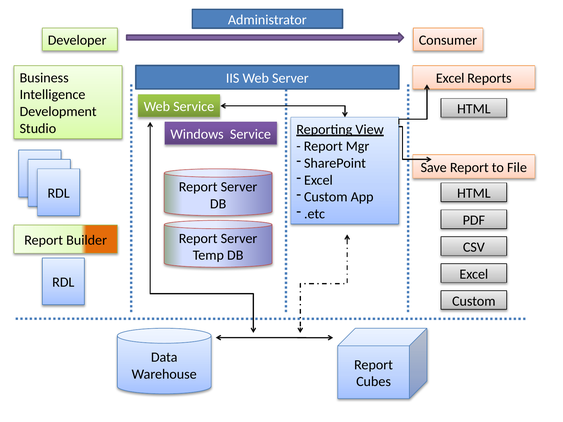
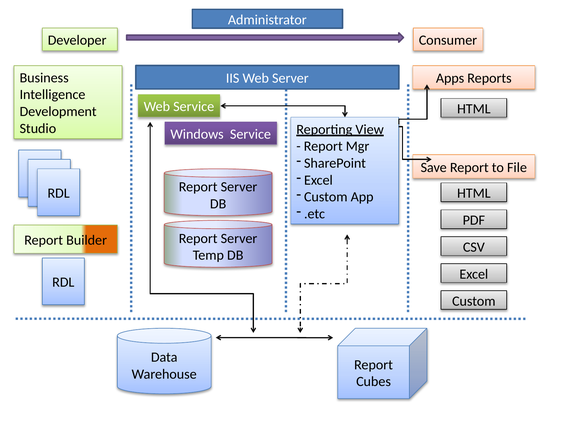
Excel at (450, 78): Excel -> Apps
